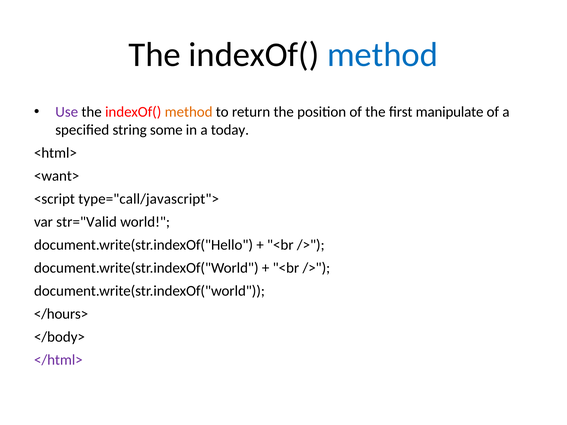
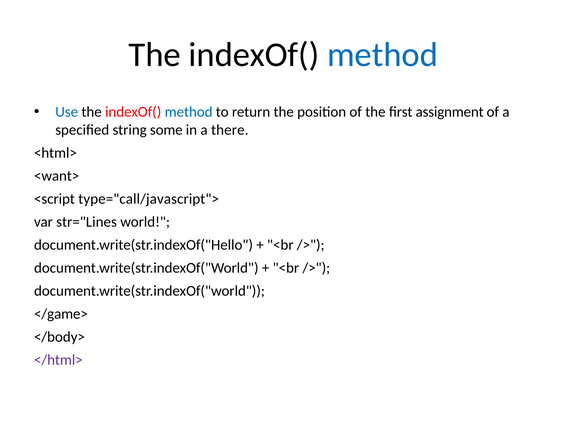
Use colour: purple -> blue
method at (189, 112) colour: orange -> blue
manipulate: manipulate -> assignment
today: today -> there
str="Valid: str="Valid -> str="Lines
</hours>: </hours> -> </game>
